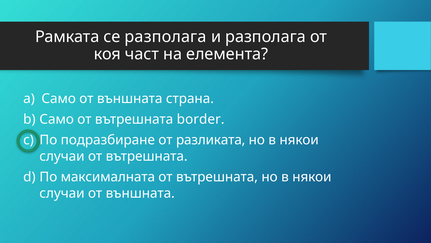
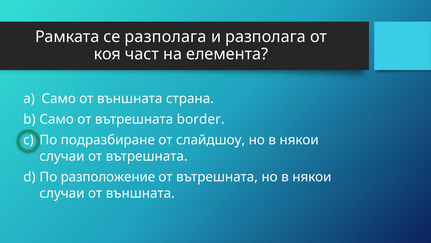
разликата: разликата -> слайдшоу
максималната: максималната -> разположение
